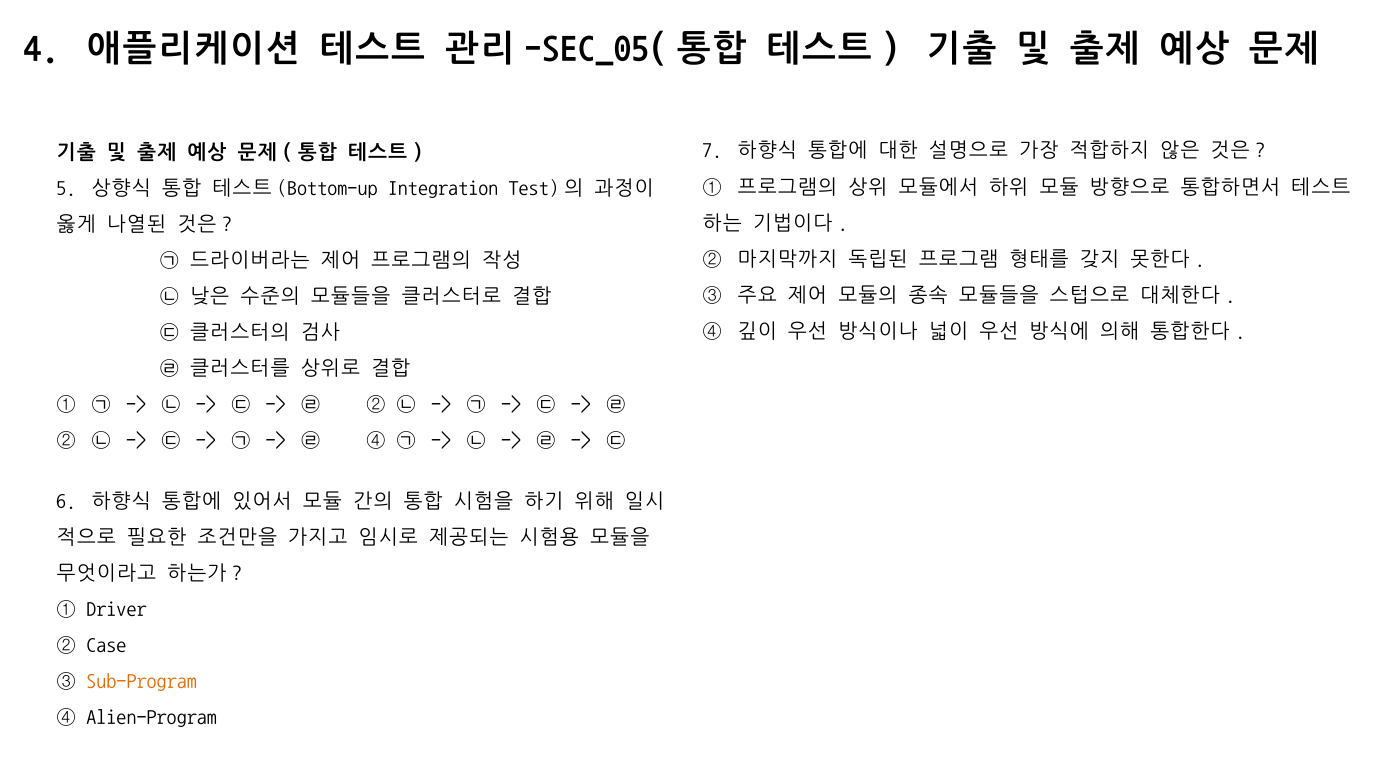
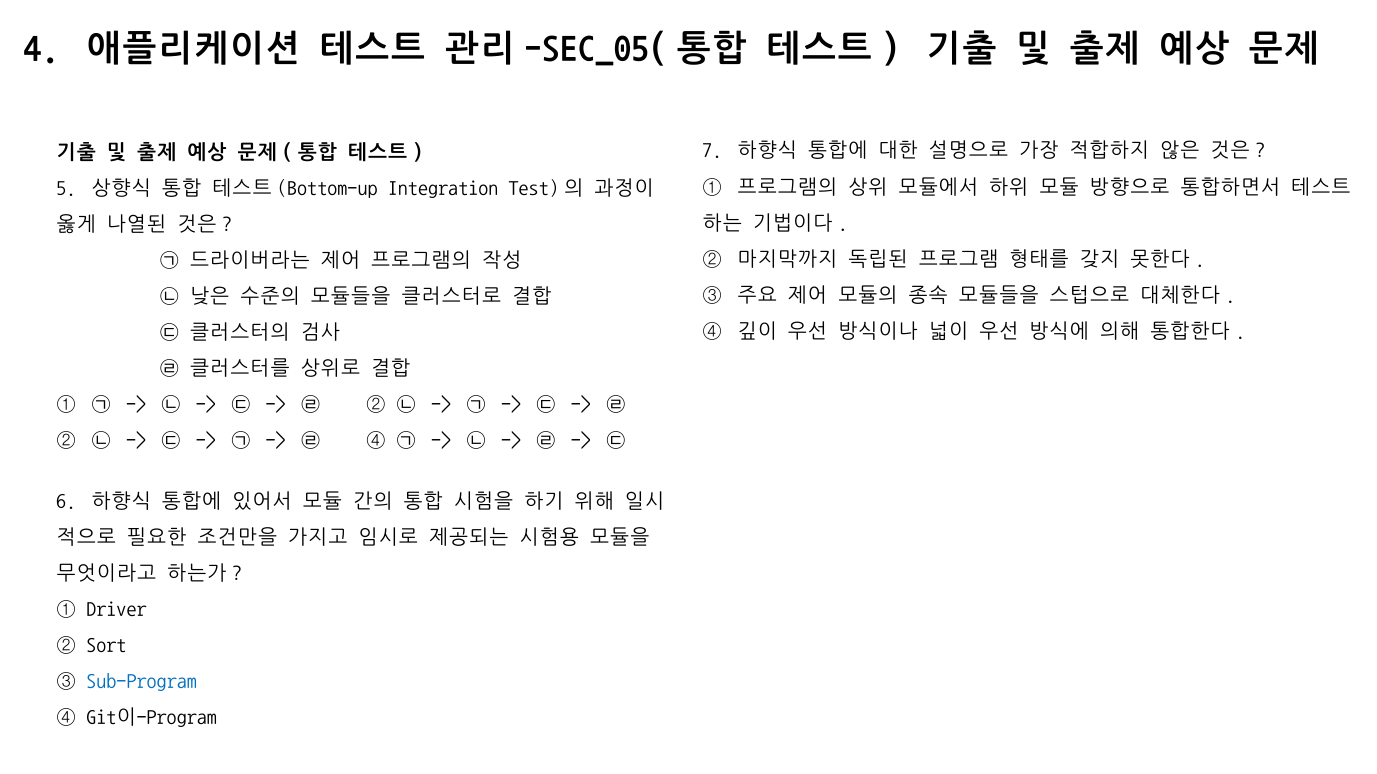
Case: Case -> Sort
Sub-Program colour: orange -> blue
Alien-Program: Alien-Program -> Git이-Program
